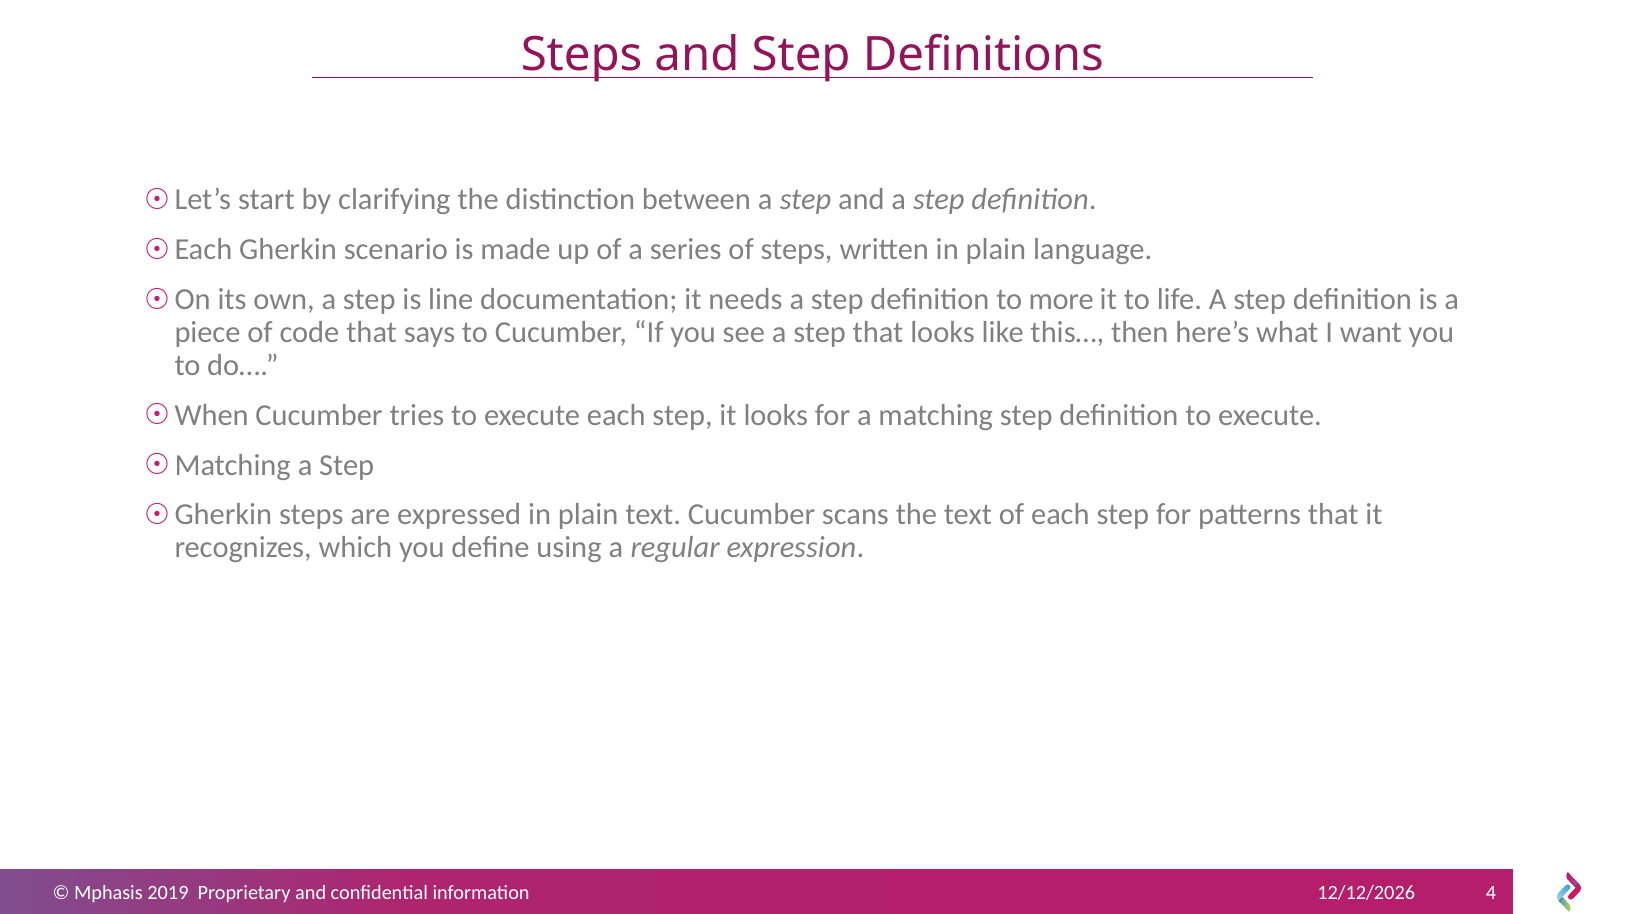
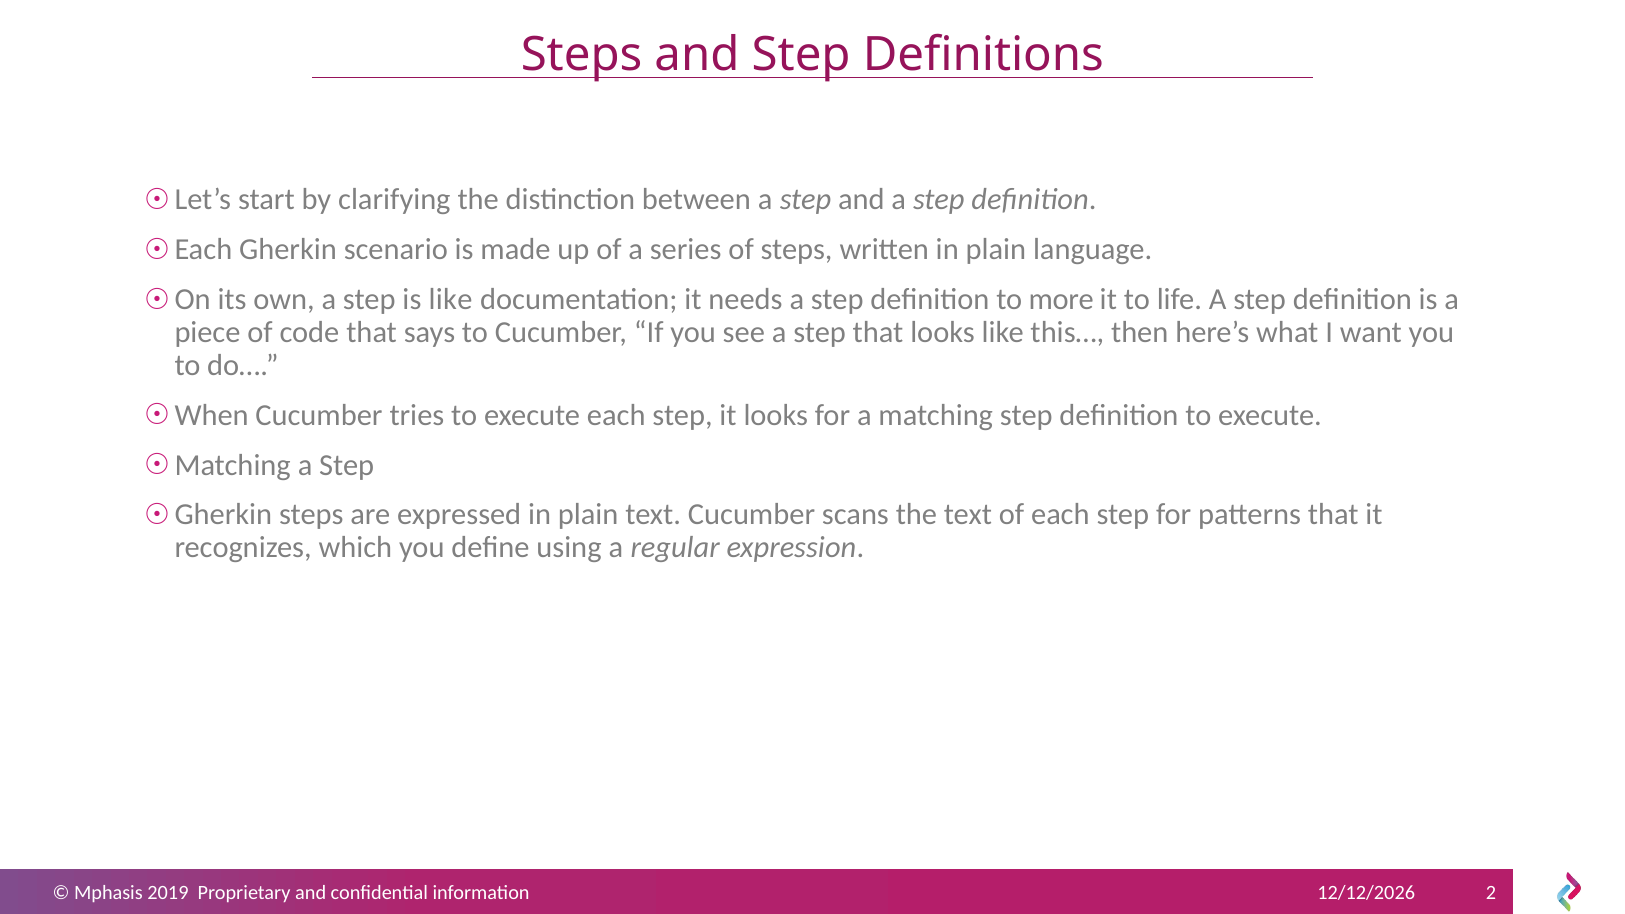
is line: line -> like
4: 4 -> 2
